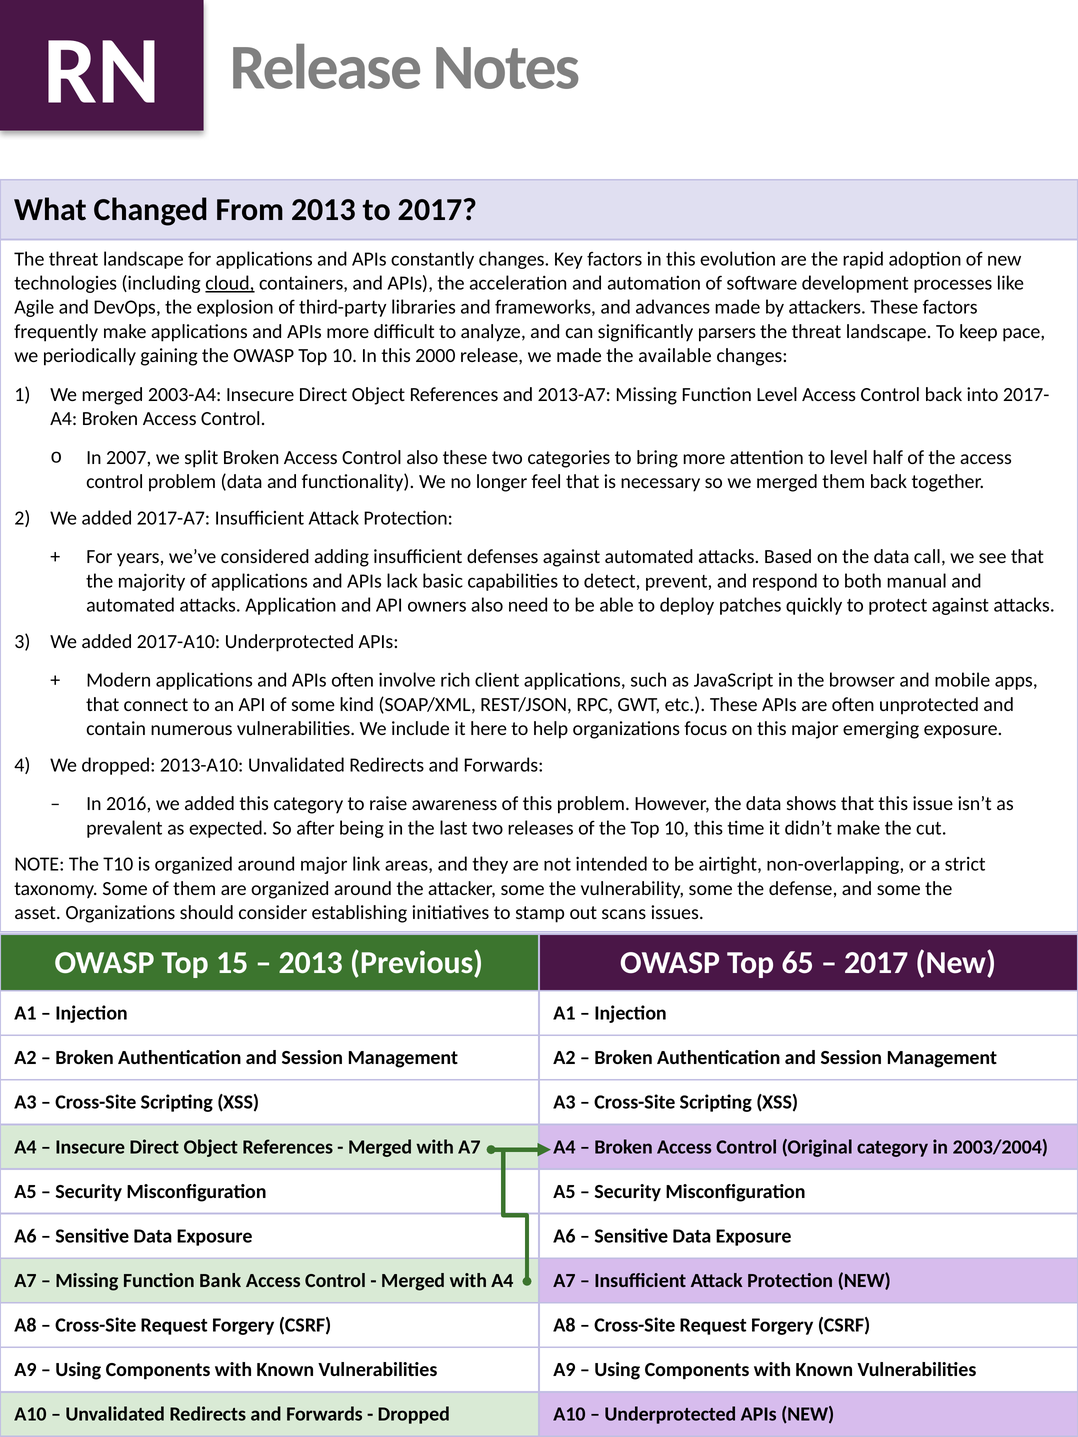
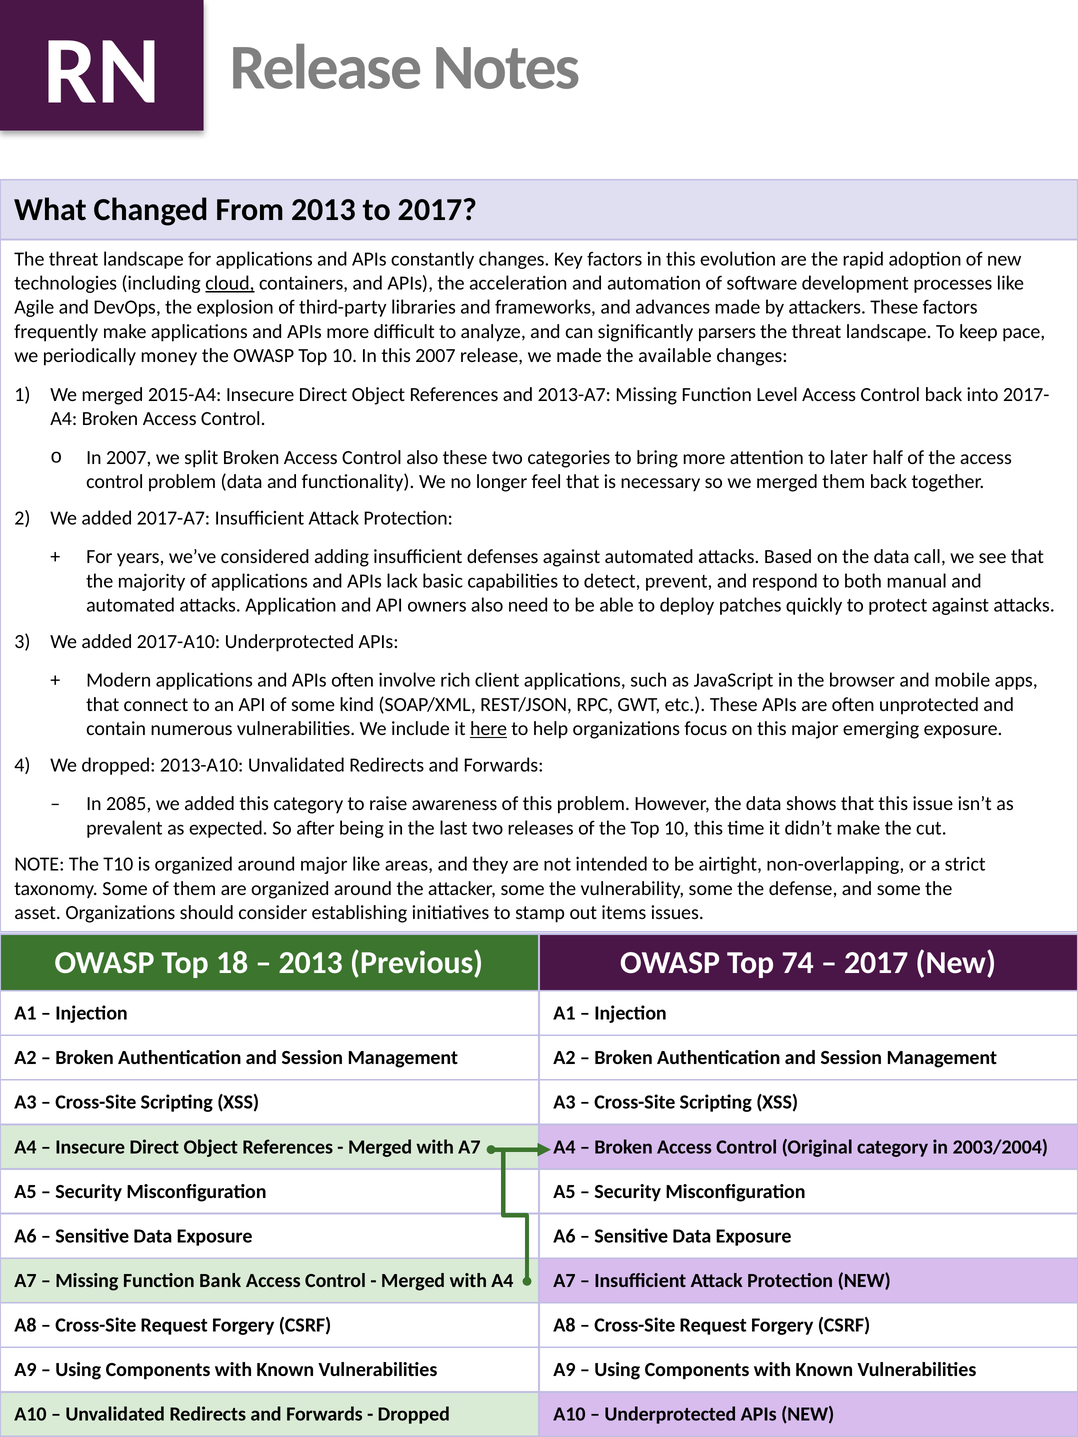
gaining: gaining -> money
this 2000: 2000 -> 2007
2003-A4: 2003-A4 -> 2015-A4
to level: level -> later
here underline: none -> present
2016: 2016 -> 2085
major link: link -> like
scans: scans -> items
15: 15 -> 18
65: 65 -> 74
